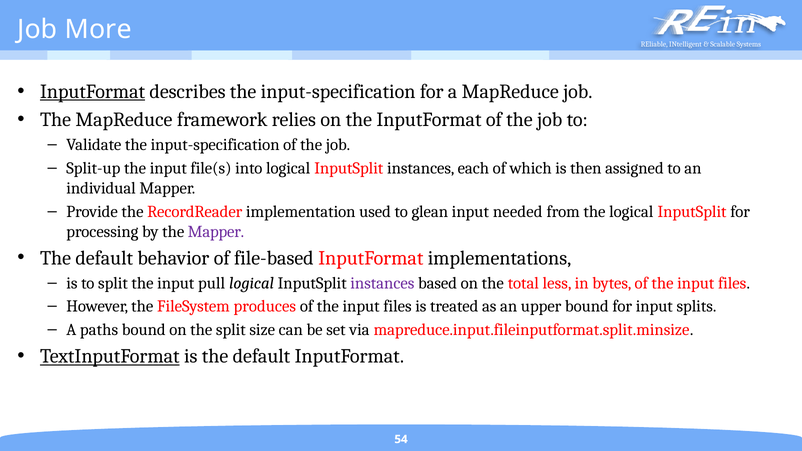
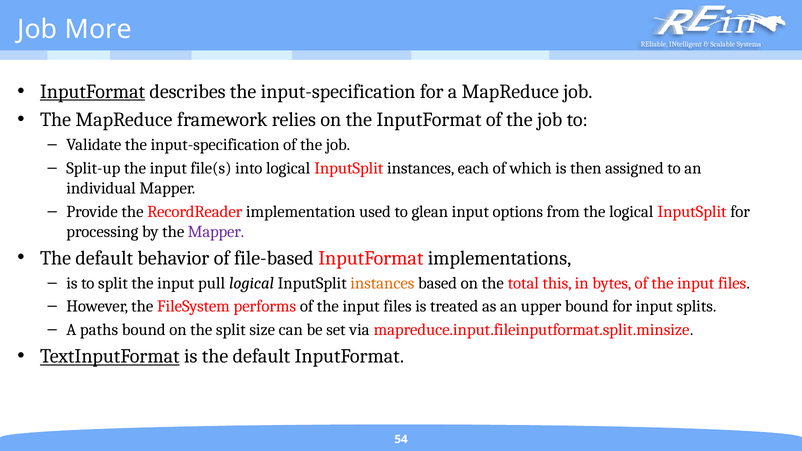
needed: needed -> options
instances at (382, 283) colour: purple -> orange
less: less -> this
produces: produces -> performs
